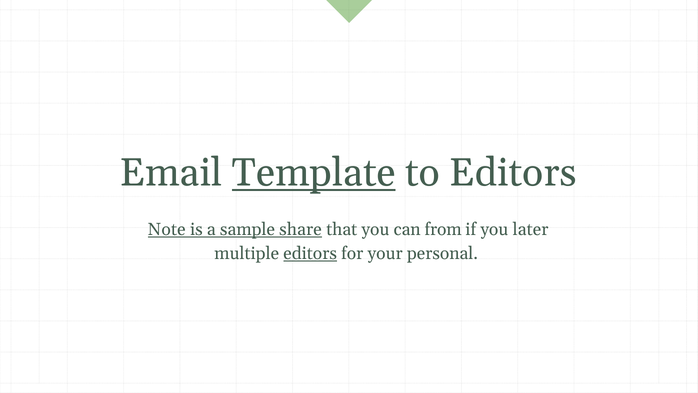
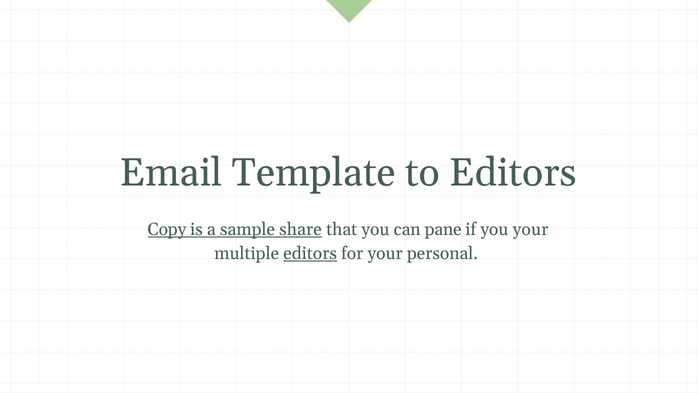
Template underline: present -> none
Note: Note -> Copy
from: from -> pane
you later: later -> your
